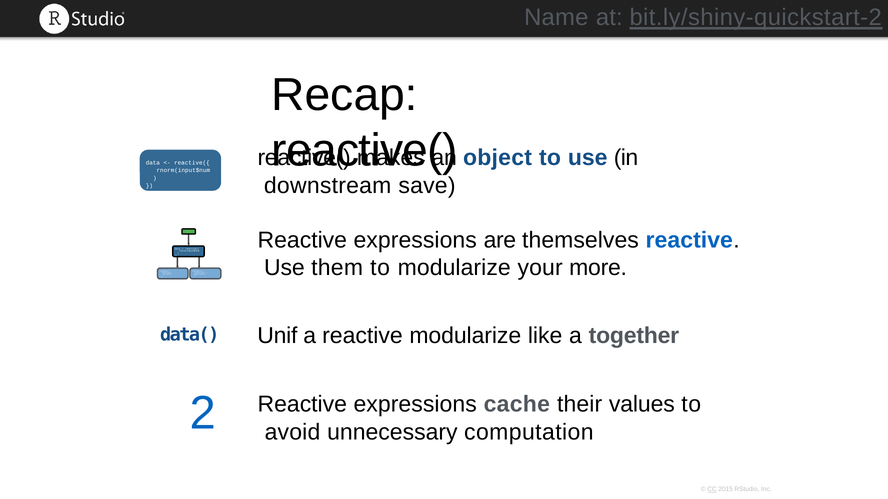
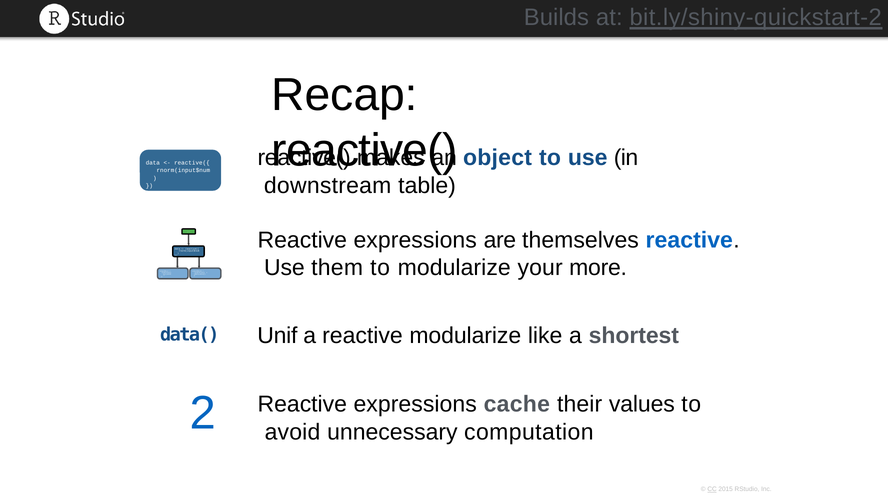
Name: Name -> Builds
save: save -> table
together: together -> shortest
